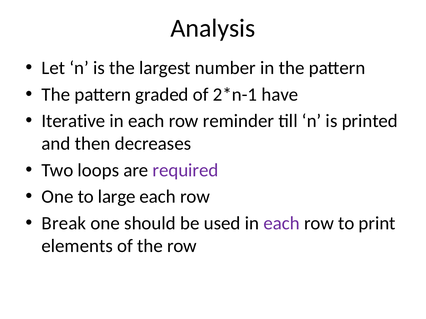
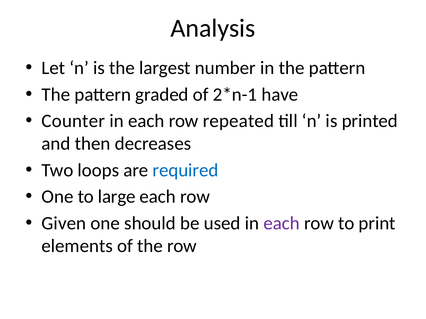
Iterative: Iterative -> Counter
reminder: reminder -> repeated
required colour: purple -> blue
Break: Break -> Given
